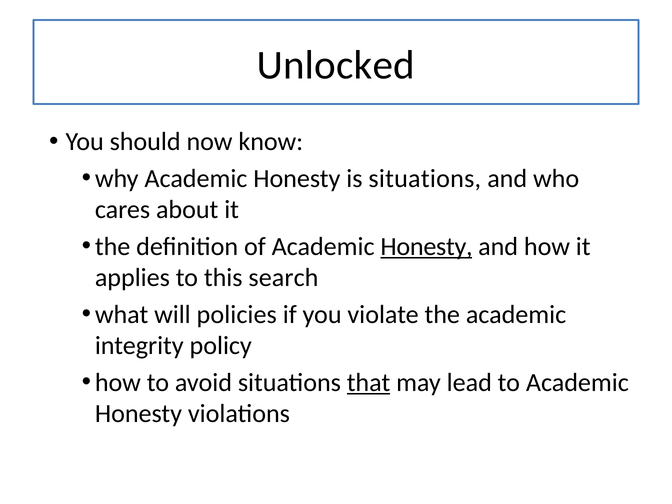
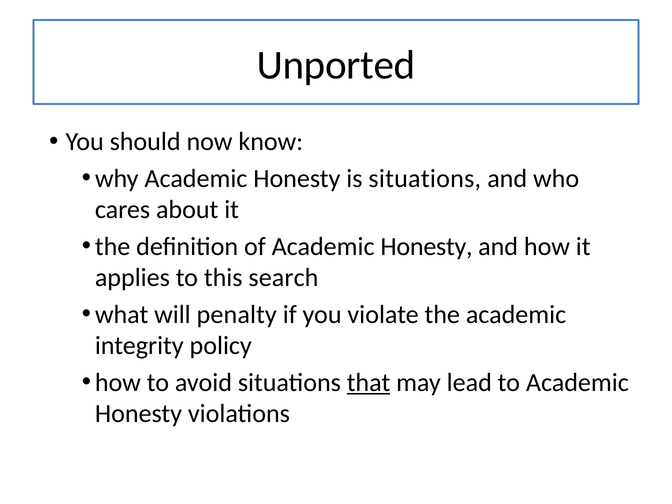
Unlocked: Unlocked -> Unported
Honesty at (426, 246) underline: present -> none
policies: policies -> penalty
